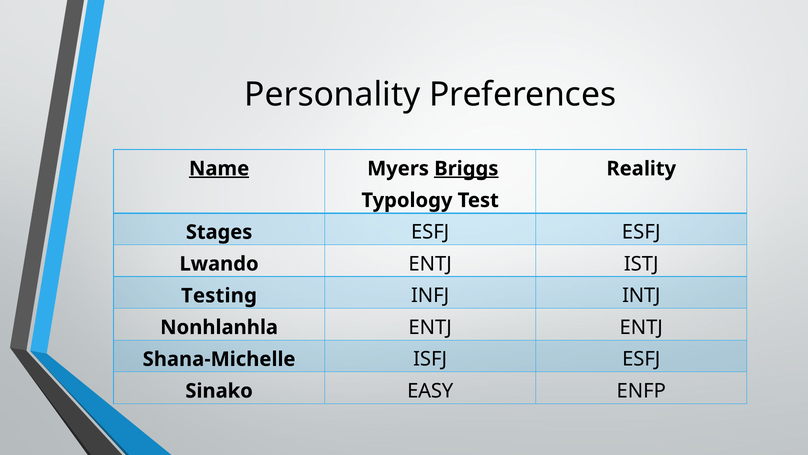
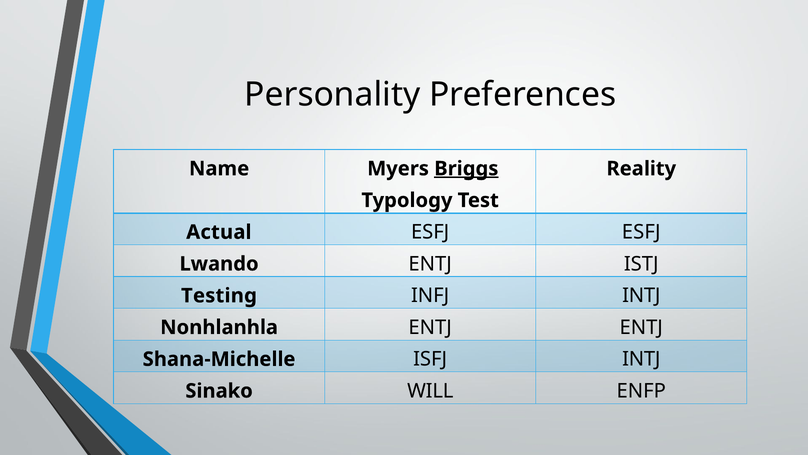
Name underline: present -> none
Stages: Stages -> Actual
ISFJ ESFJ: ESFJ -> INTJ
EASY: EASY -> WILL
